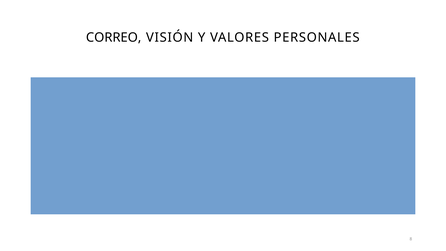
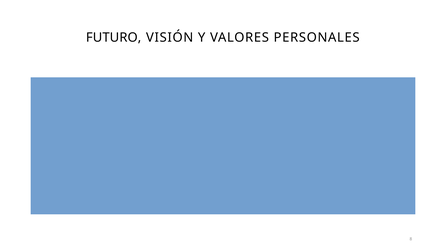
CORREO: CORREO -> FUTURO
